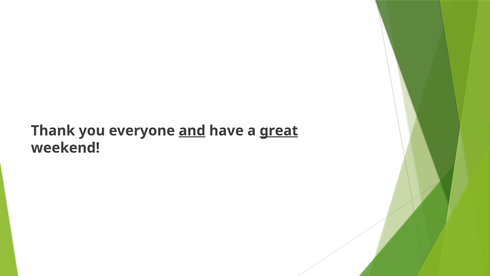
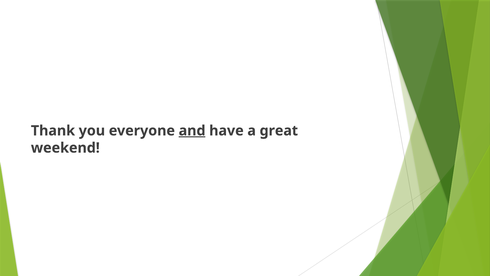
great underline: present -> none
